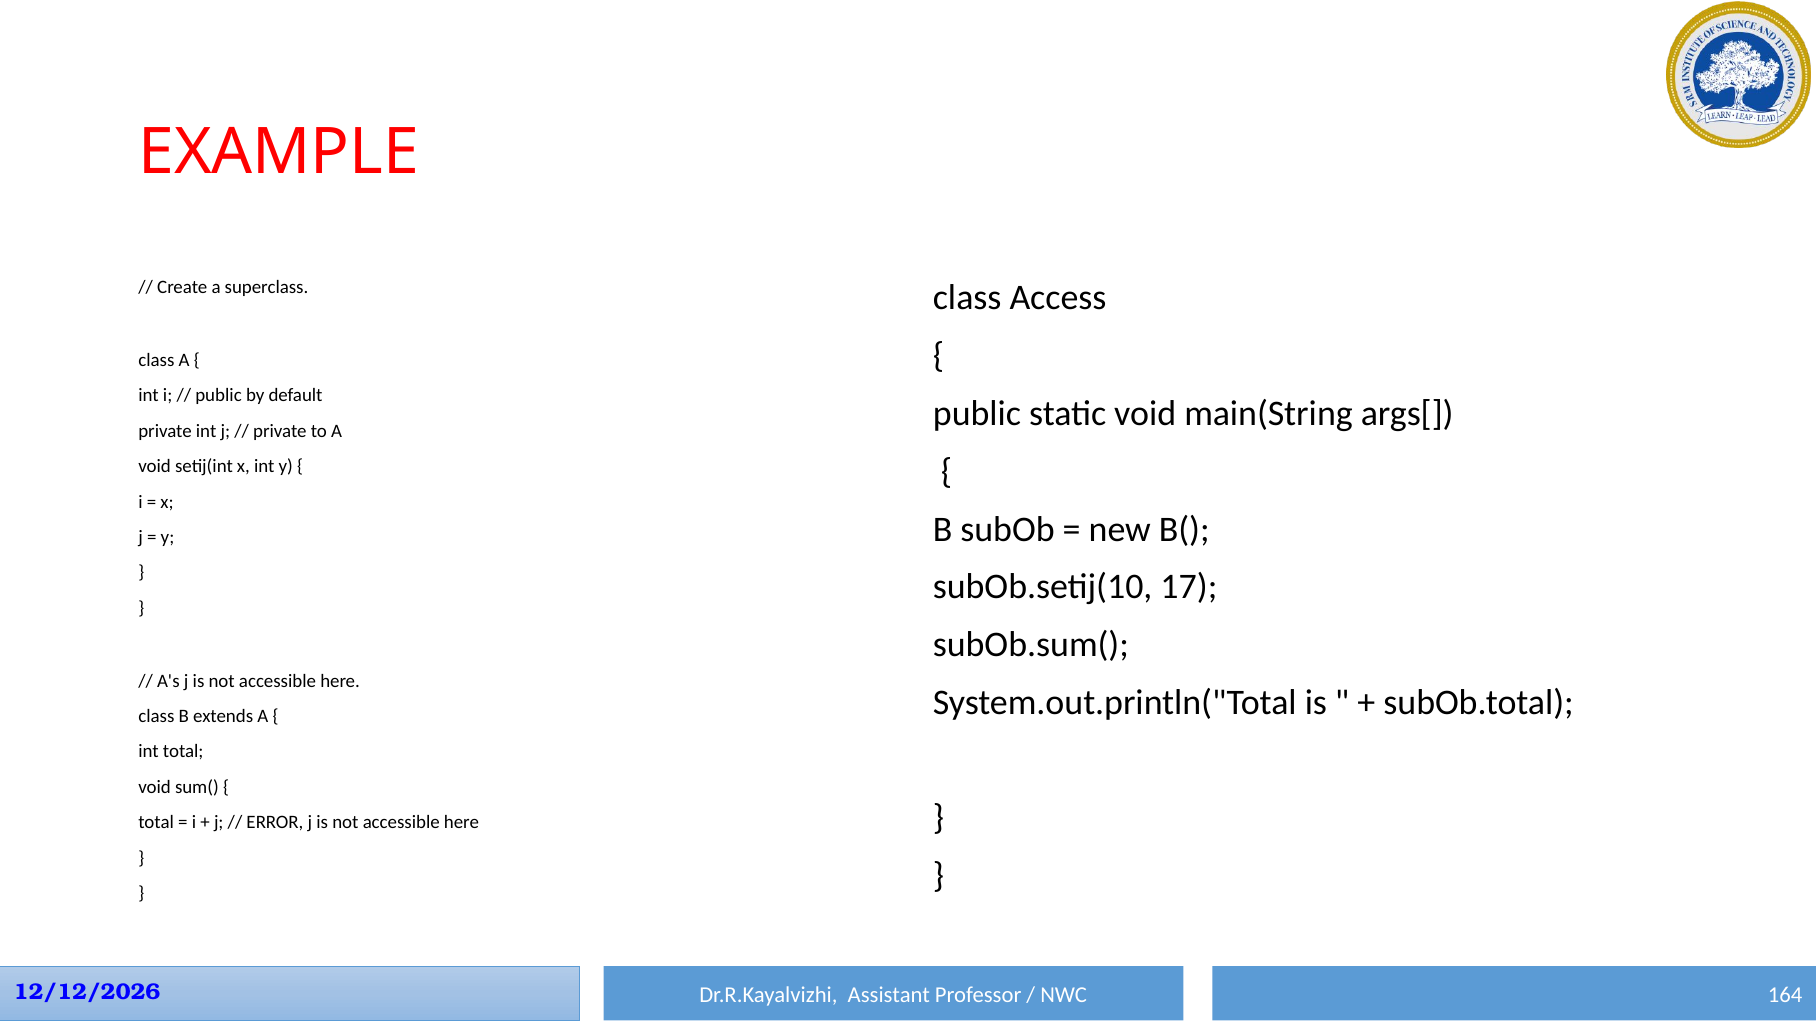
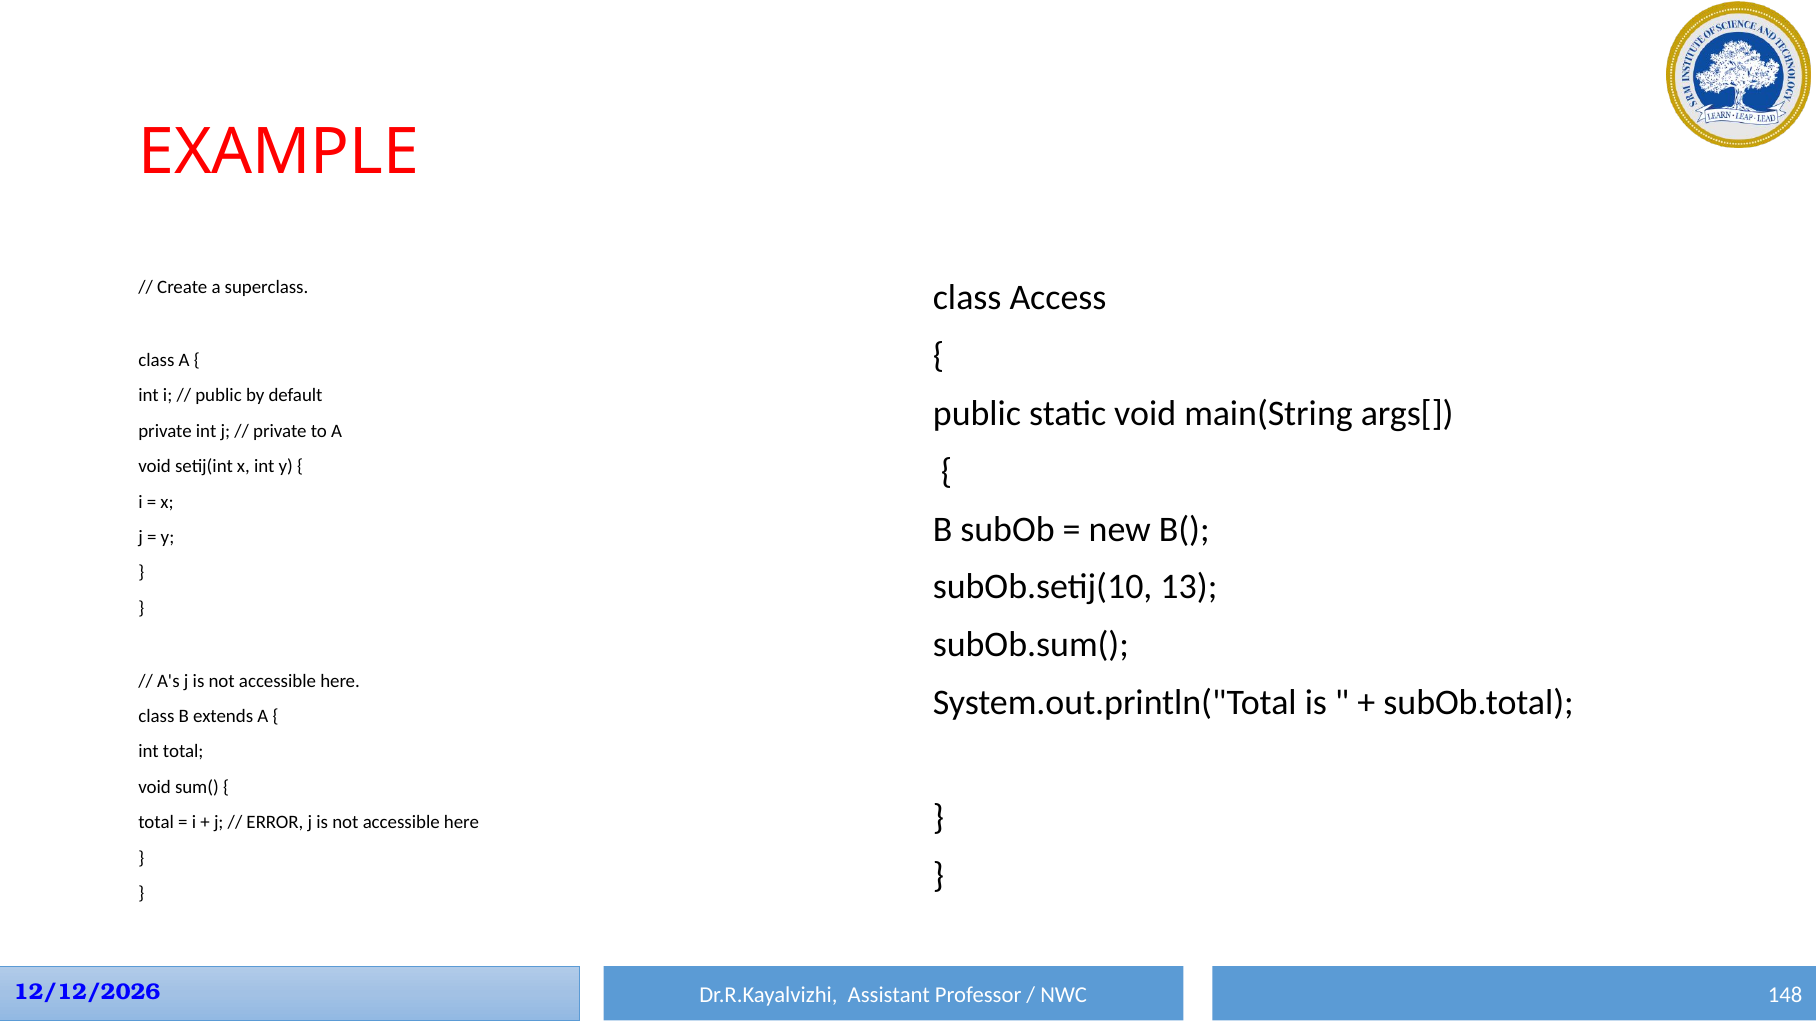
17: 17 -> 13
164: 164 -> 148
